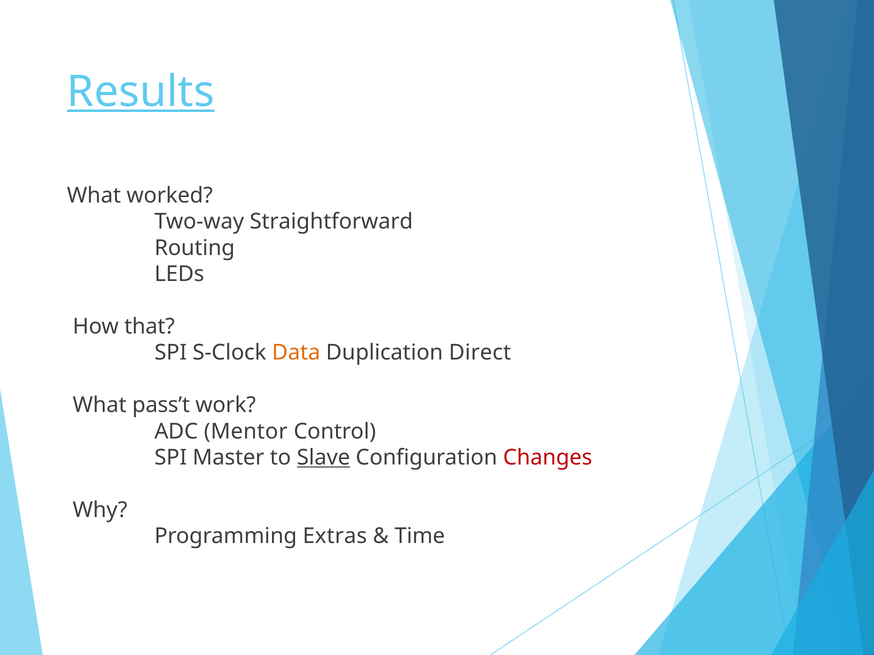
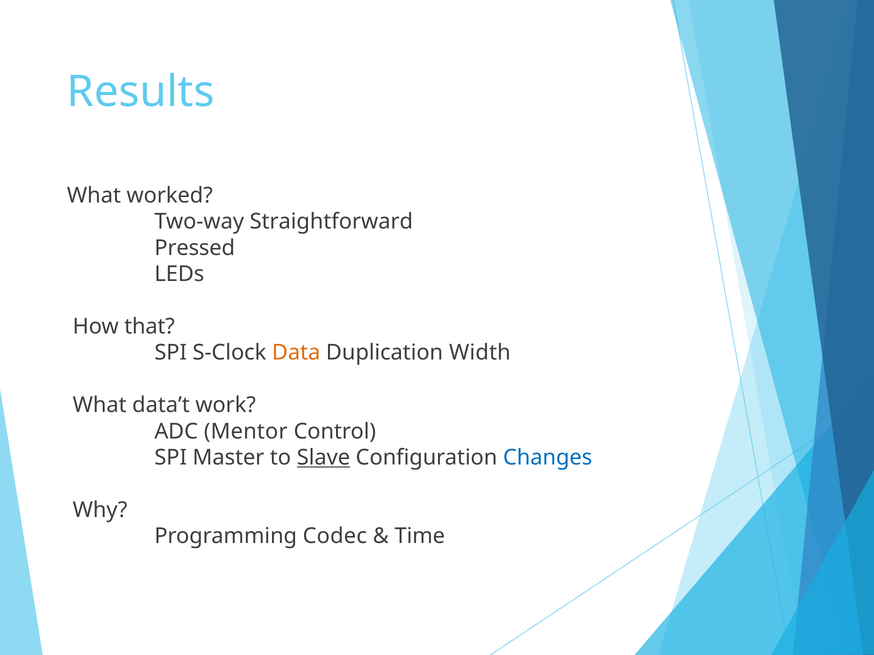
Results underline: present -> none
Routing: Routing -> Pressed
Direct: Direct -> Width
pass’t: pass’t -> data’t
Changes colour: red -> blue
Extras: Extras -> Codec
